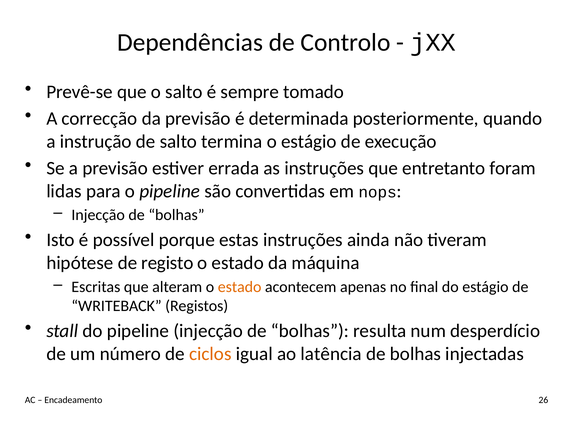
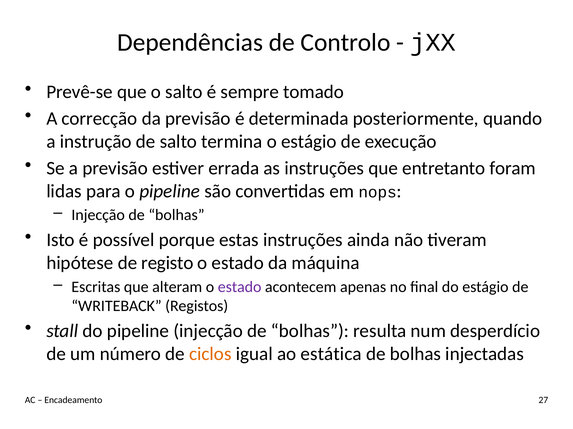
estado at (240, 287) colour: orange -> purple
latência: latência -> estática
26: 26 -> 27
